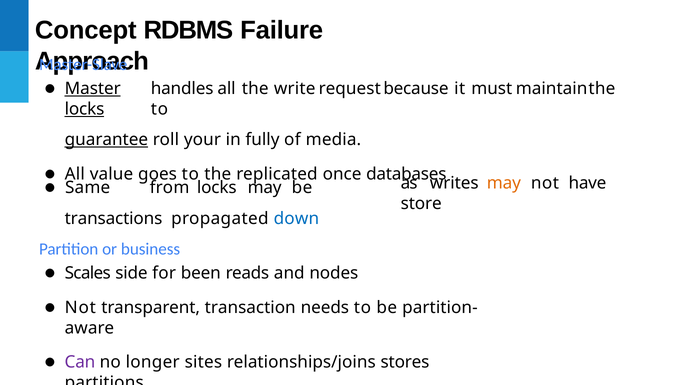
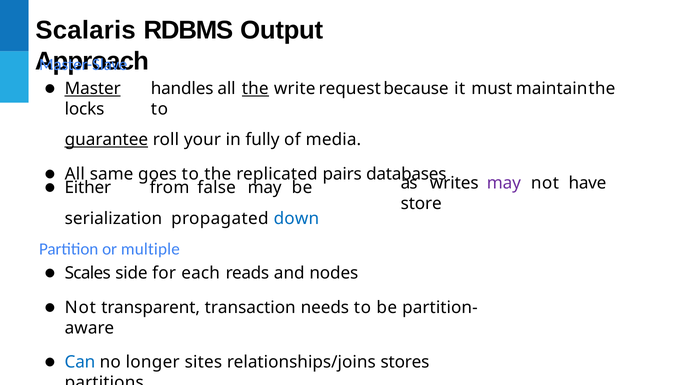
Concept: Concept -> Scalaris
Failure: Failure -> Output
the at (255, 88) underline: none -> present
locks at (85, 109) underline: present -> none
value: value -> same
once: once -> pairs
may at (504, 183) colour: orange -> purple
Same: Same -> Either
from locks: locks -> false
transactions: transactions -> serialization
business: business -> multiple
been: been -> each
Can colour: purple -> blue
